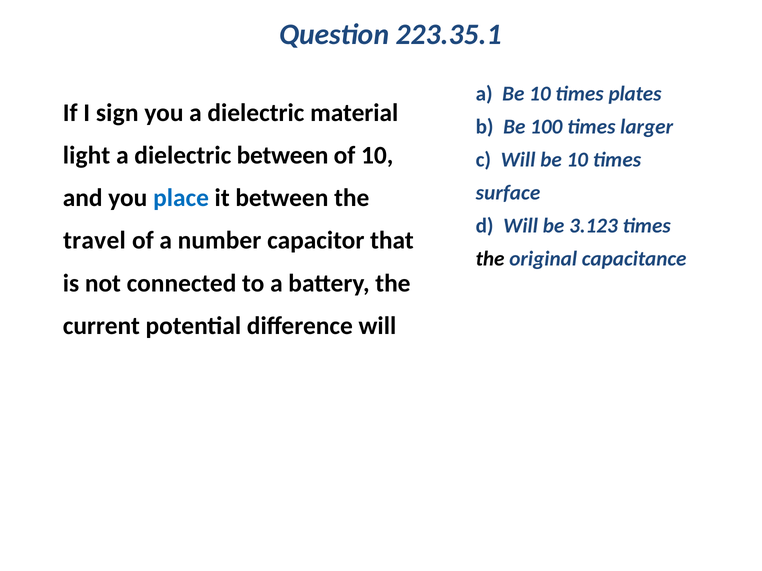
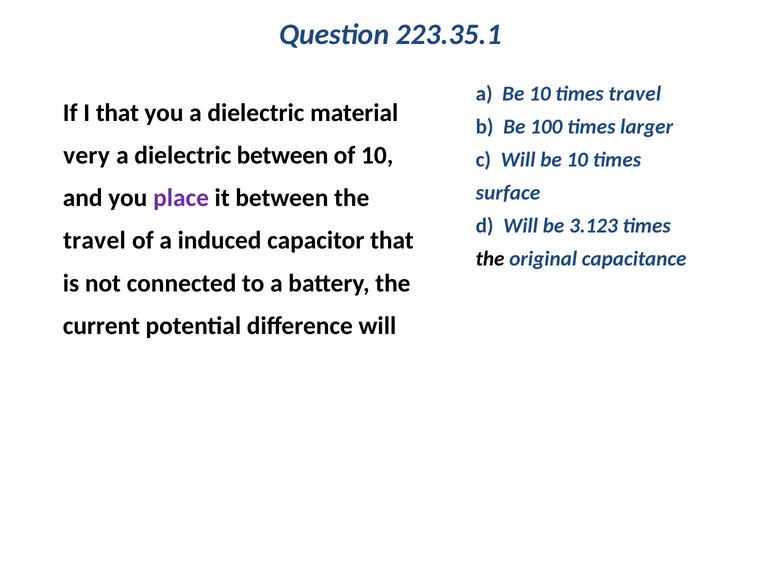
times plates: plates -> travel
I sign: sign -> that
light: light -> very
place colour: blue -> purple
number: number -> induced
